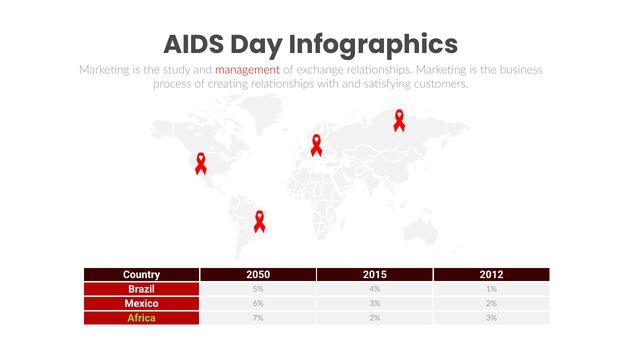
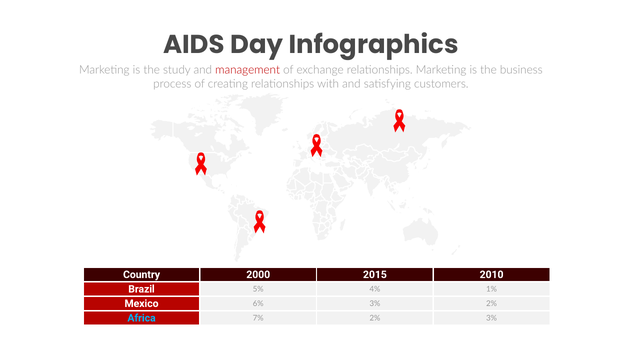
2050: 2050 -> 2000
2012: 2012 -> 2010
Africa colour: light green -> light blue
